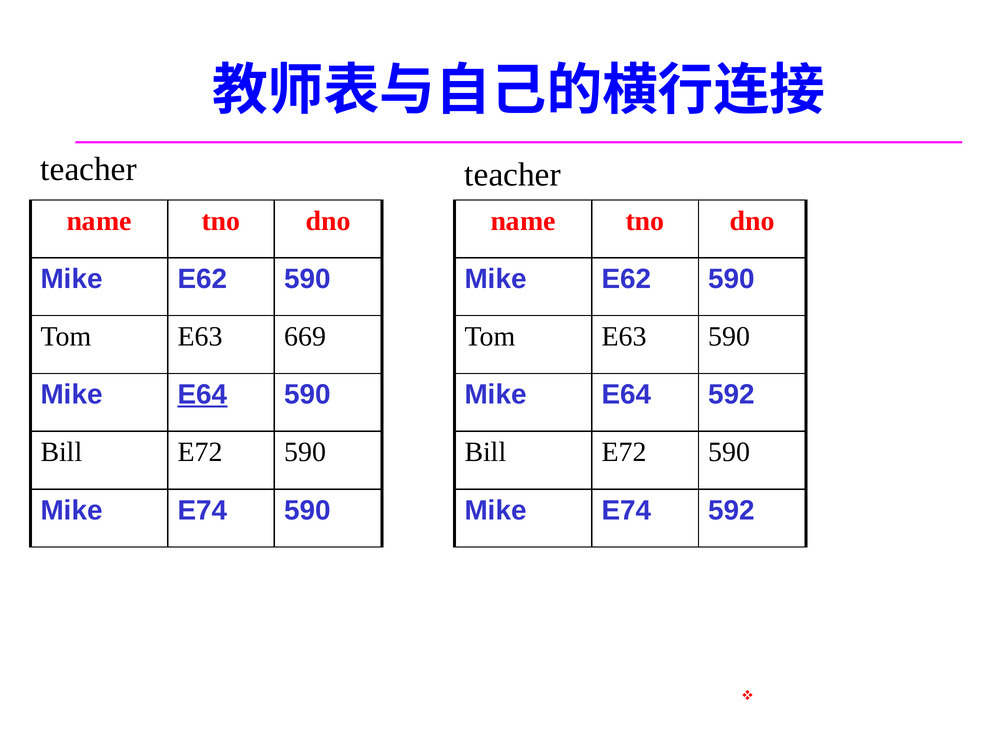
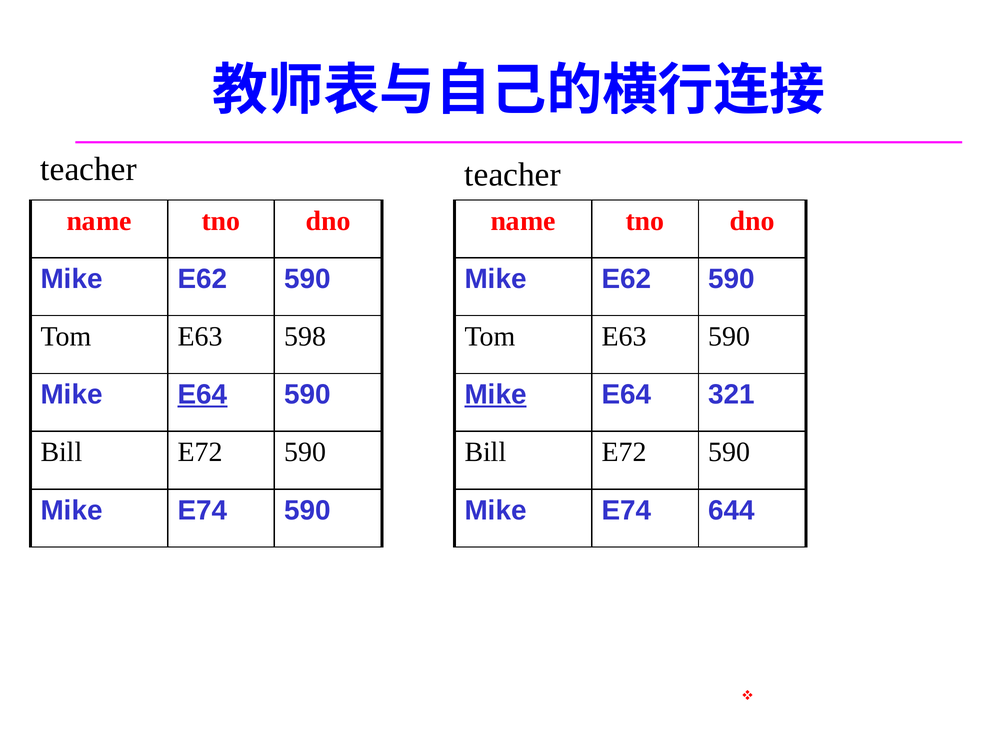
669: 669 -> 598
Mike at (496, 395) underline: none -> present
E64 592: 592 -> 321
E74 592: 592 -> 644
